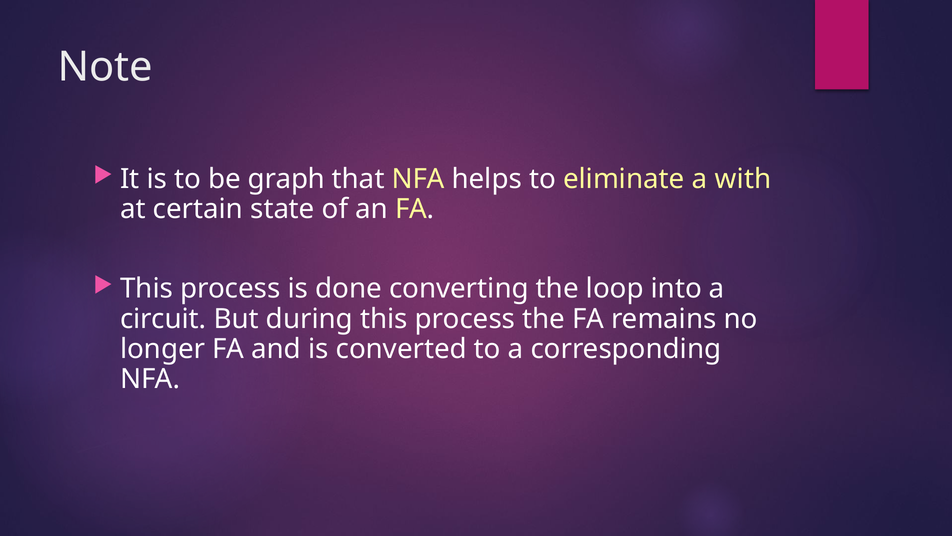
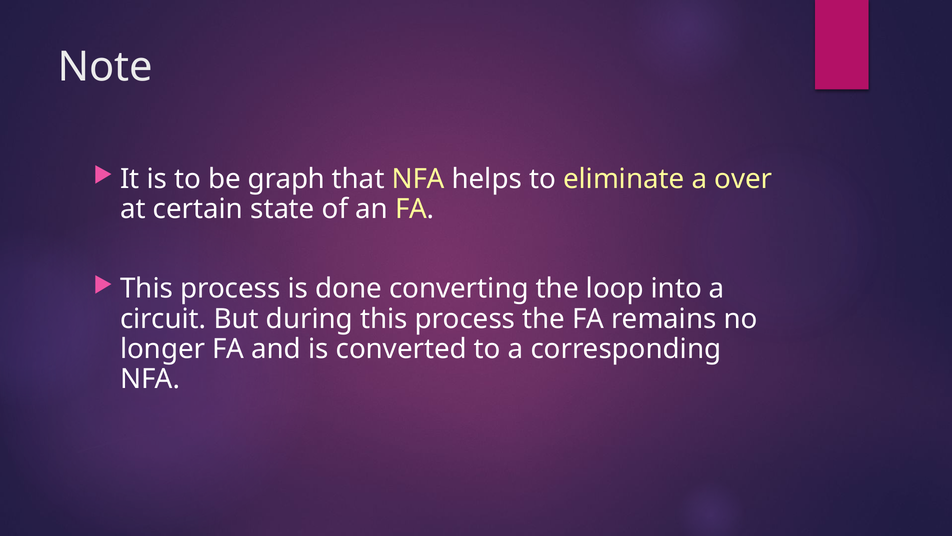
with: with -> over
